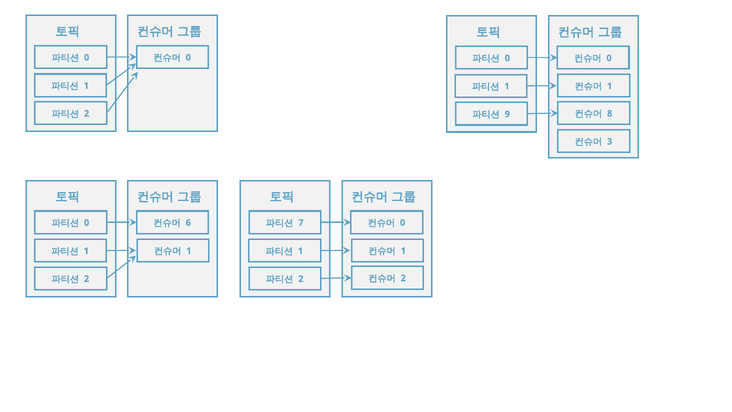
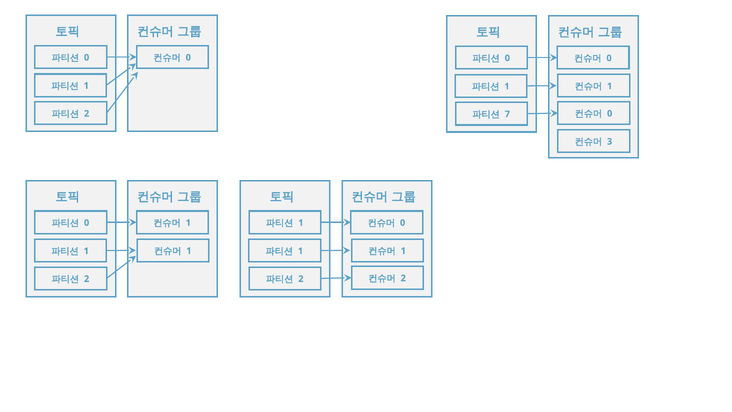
8 at (610, 113): 8 -> 0
9: 9 -> 7
6 at (188, 223): 6 -> 1
7 at (301, 223): 7 -> 1
